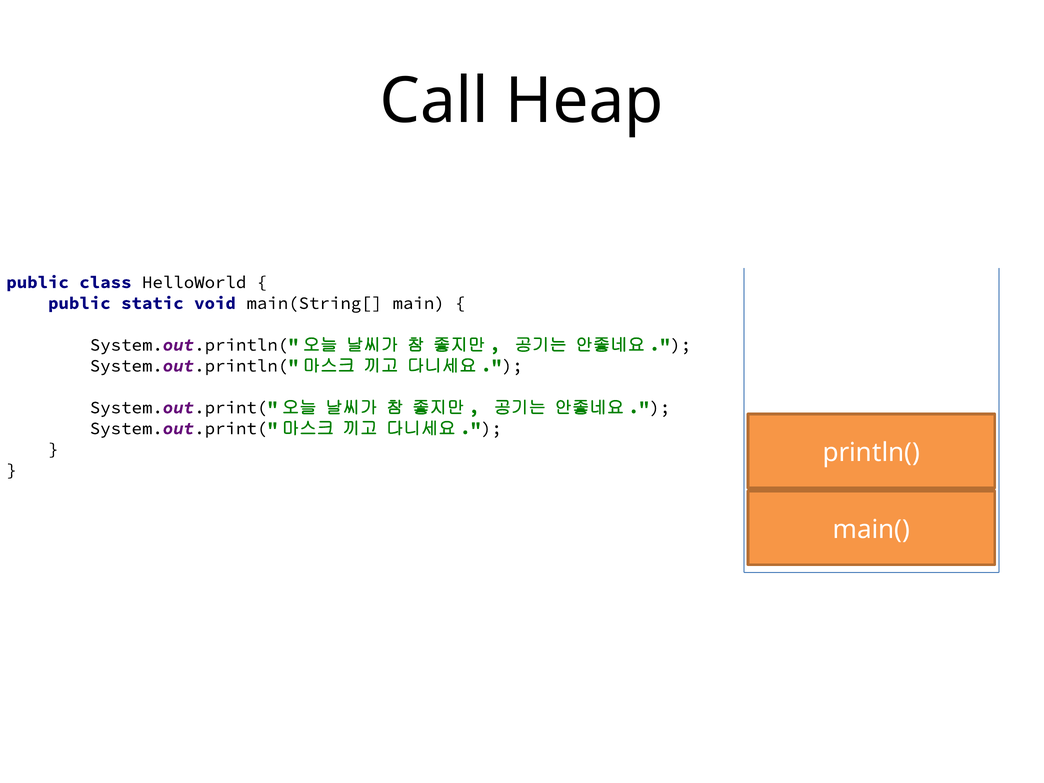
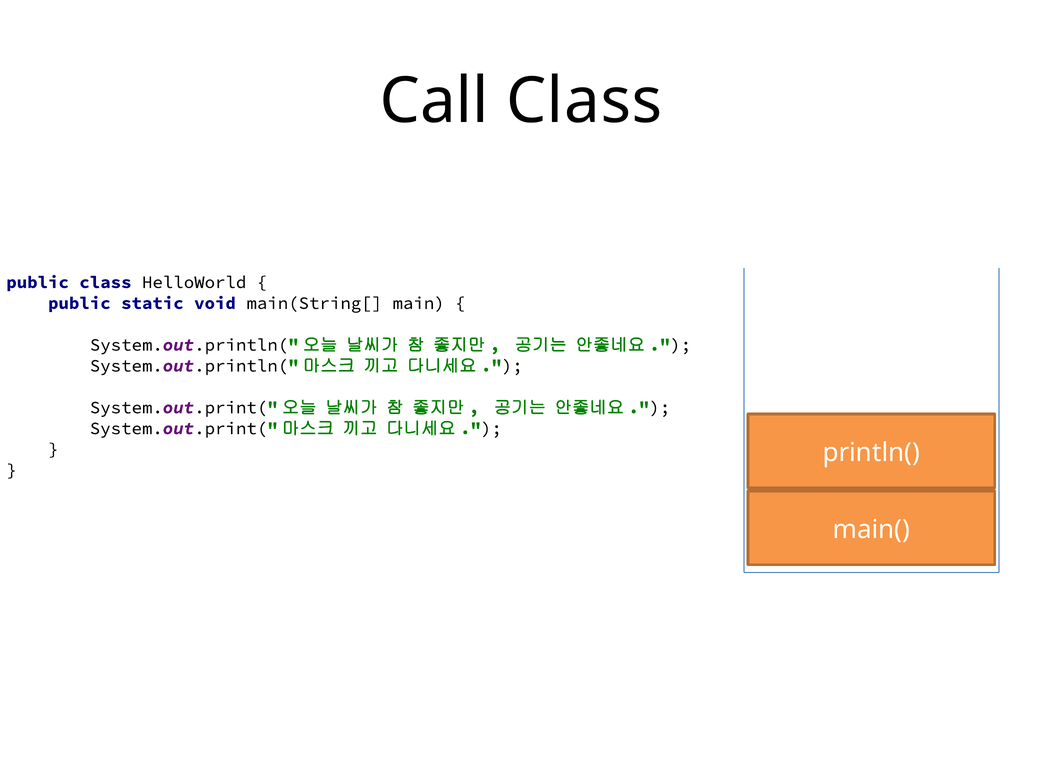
Call Heap: Heap -> Class
